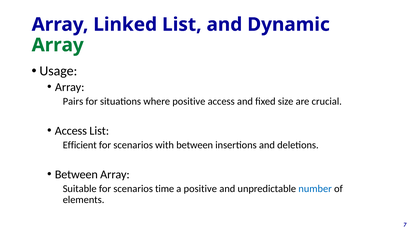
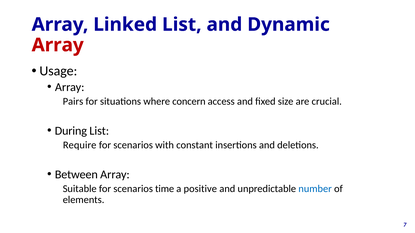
Array at (58, 45) colour: green -> red
where positive: positive -> concern
Access at (71, 131): Access -> During
Efficient: Efficient -> Require
with between: between -> constant
